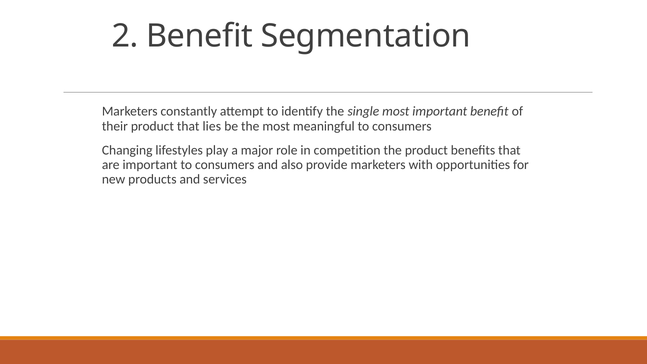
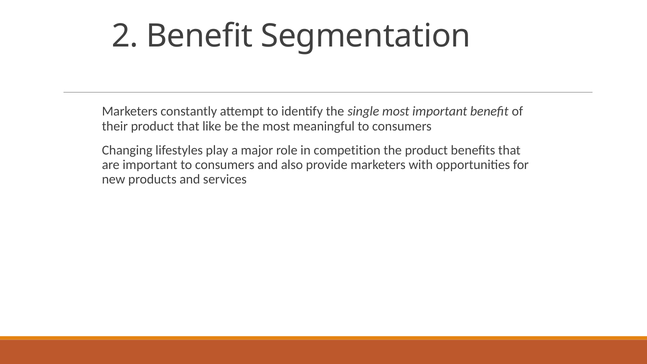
lies: lies -> like
